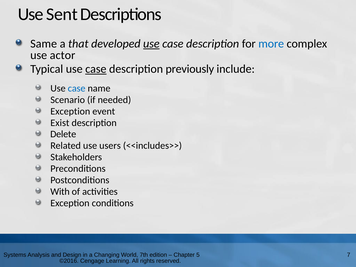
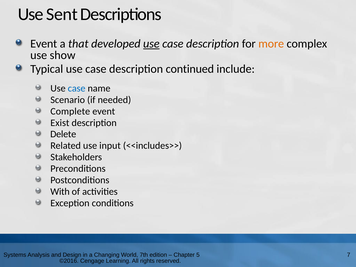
Same at (44, 44): Same -> Event
more colour: blue -> orange
actor: actor -> show
case at (96, 69) underline: present -> none
previously: previously -> continued
Exception at (70, 111): Exception -> Complete
users: users -> input
